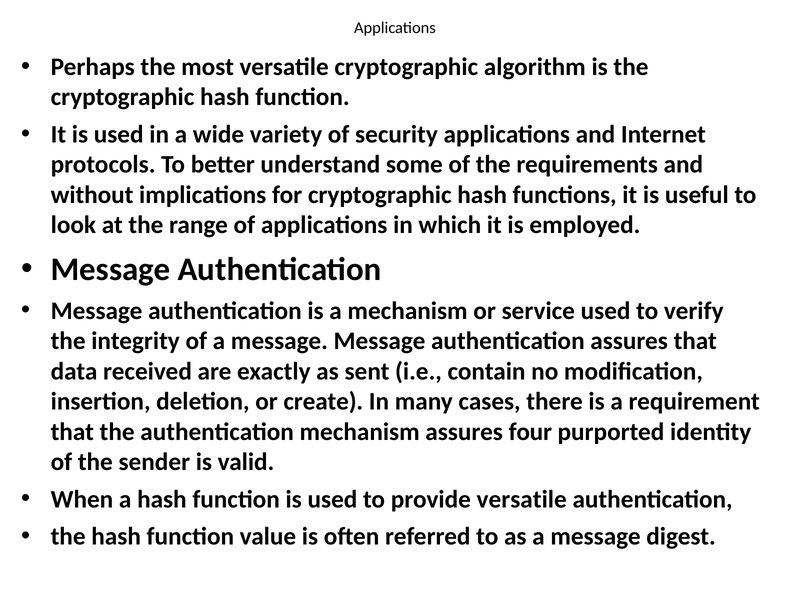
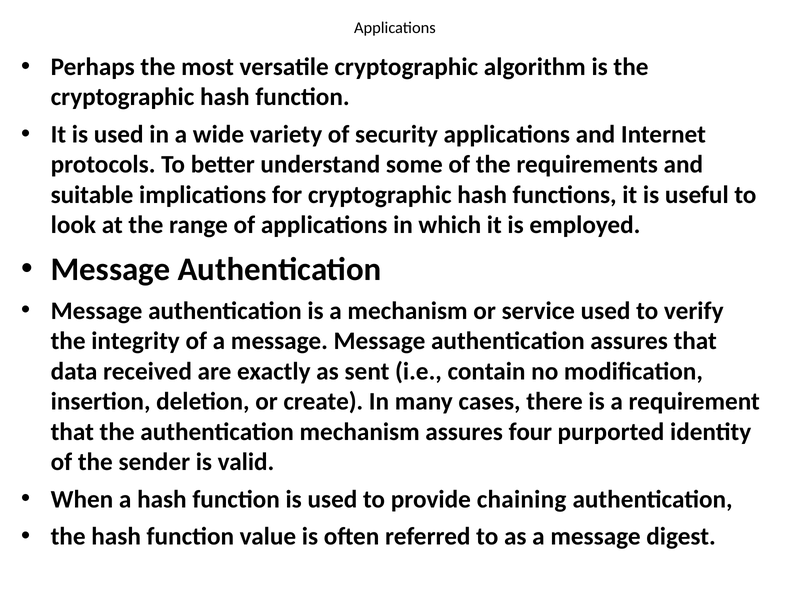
without: without -> suitable
provide versatile: versatile -> chaining
